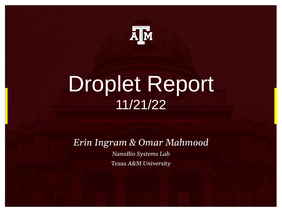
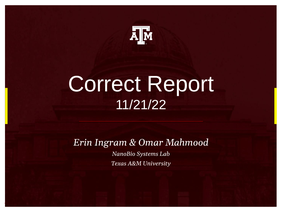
Droplet: Droplet -> Correct
